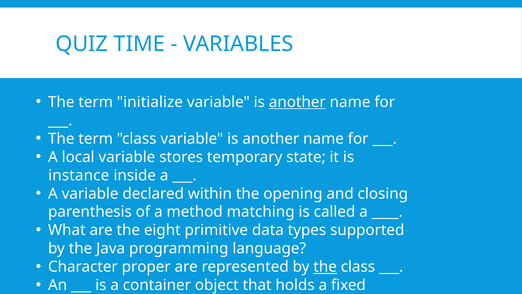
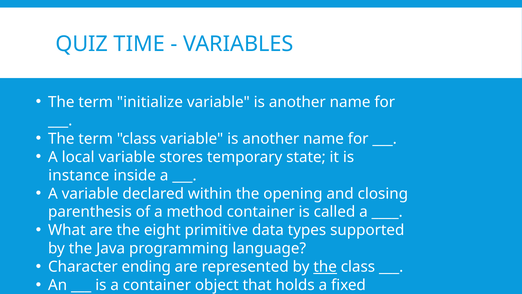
another at (297, 102) underline: present -> none
method matching: matching -> container
proper: proper -> ending
